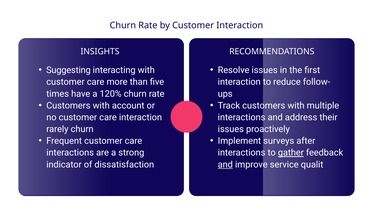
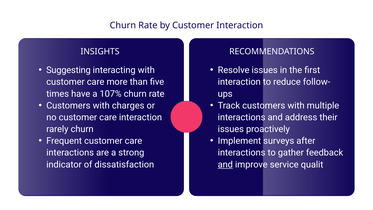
120%: 120% -> 107%
account: account -> charges
gather underline: present -> none
